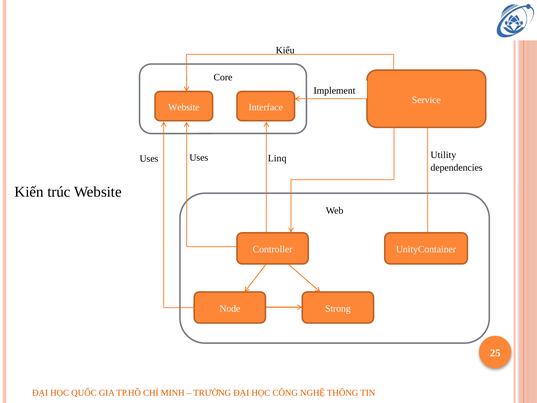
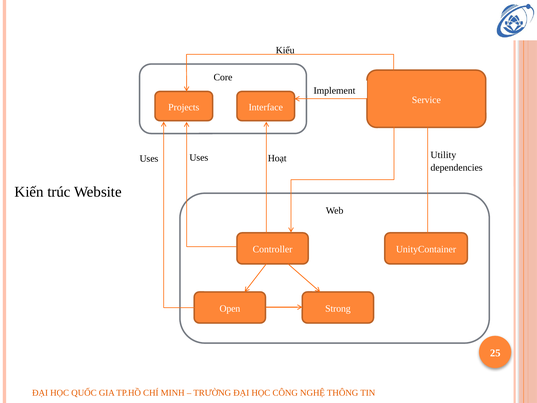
Website at (184, 107): Website -> Projects
Linq: Linq -> Hoạt
Node: Node -> Open
